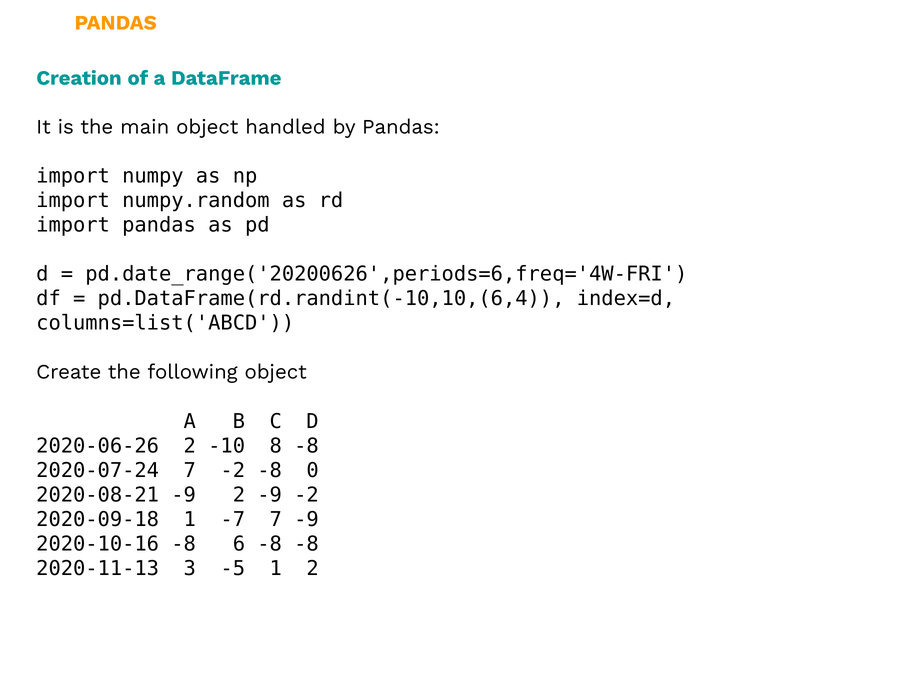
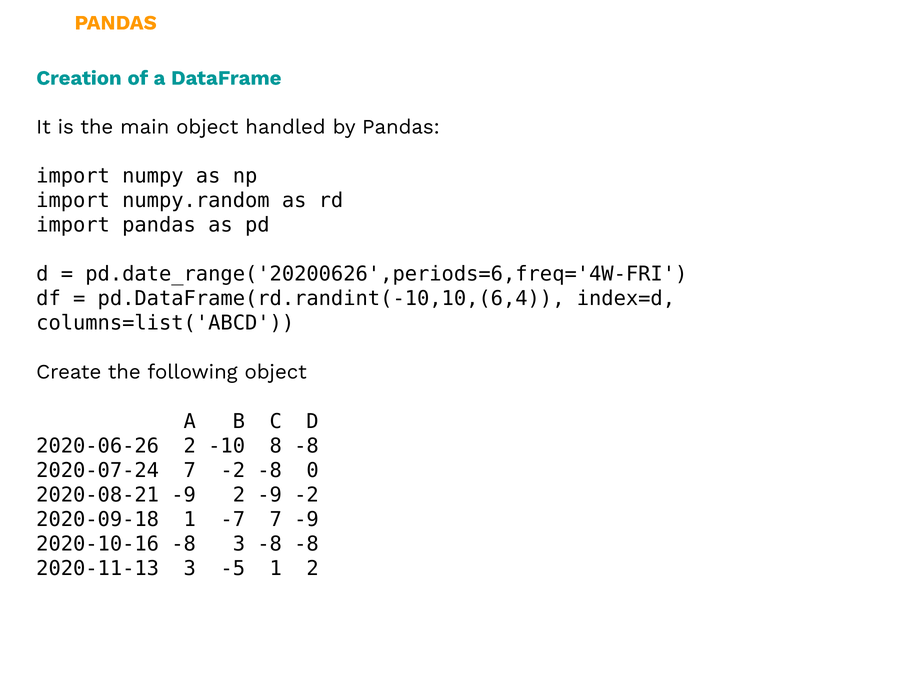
-8 6: 6 -> 3
